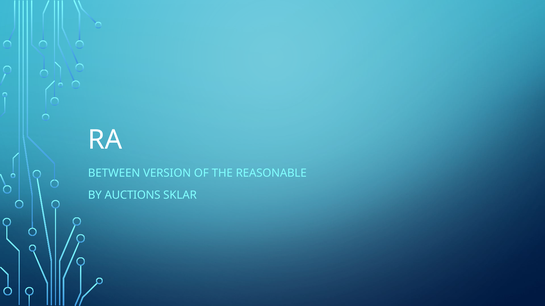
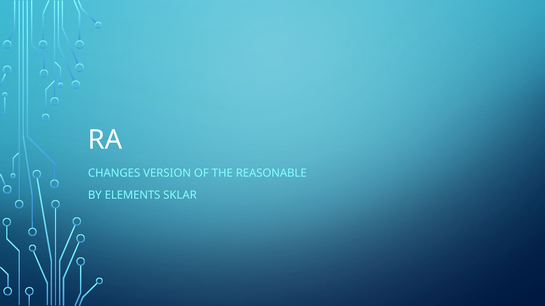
BETWEEN: BETWEEN -> CHANGES
AUCTIONS: AUCTIONS -> ELEMENTS
